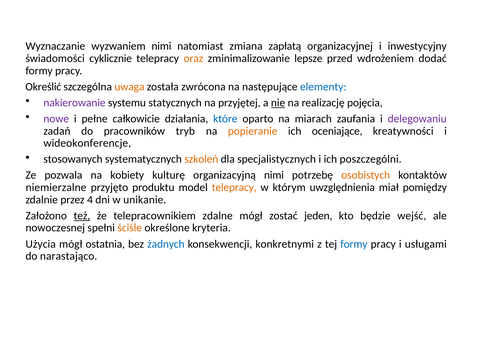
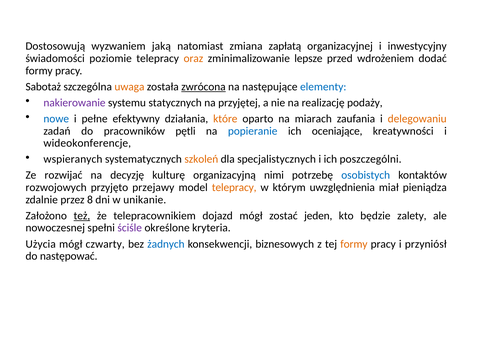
Wyznaczanie: Wyznaczanie -> Dostosowują
wyzwaniem nimi: nimi -> jaką
cyklicznie: cyklicznie -> poziomie
Określić: Określić -> Sabotaż
zwrócona underline: none -> present
nie underline: present -> none
pojęcia: pojęcia -> podaży
nowe colour: purple -> blue
całkowicie: całkowicie -> efektywny
które colour: blue -> orange
delegowaniu colour: purple -> orange
tryb: tryb -> pętli
popieranie colour: orange -> blue
stosowanych: stosowanych -> wspieranych
pozwala: pozwala -> rozwijać
kobiety: kobiety -> decyzję
osobistych colour: orange -> blue
niemierzalne: niemierzalne -> rozwojowych
produktu: produktu -> przejawy
pomiędzy: pomiędzy -> pieniądza
4: 4 -> 8
zdalne: zdalne -> dojazd
wejść: wejść -> zalety
ściśle colour: orange -> purple
ostatnia: ostatnia -> czwarty
konkretnymi: konkretnymi -> biznesowych
formy at (354, 244) colour: blue -> orange
usługami: usługami -> przyniósł
narastająco: narastająco -> następować
